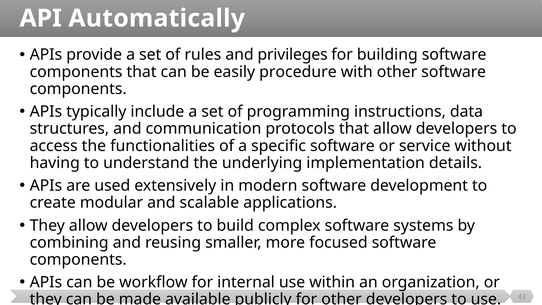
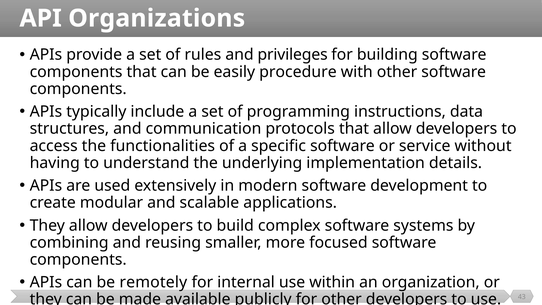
Automatically: Automatically -> Organizations
workflow: workflow -> remotely
